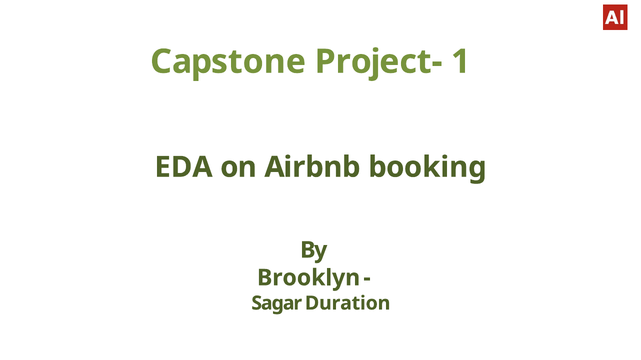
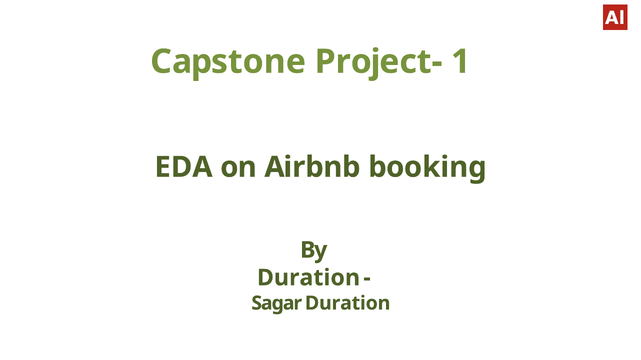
Brooklyn at (309, 278): Brooklyn -> Duration
